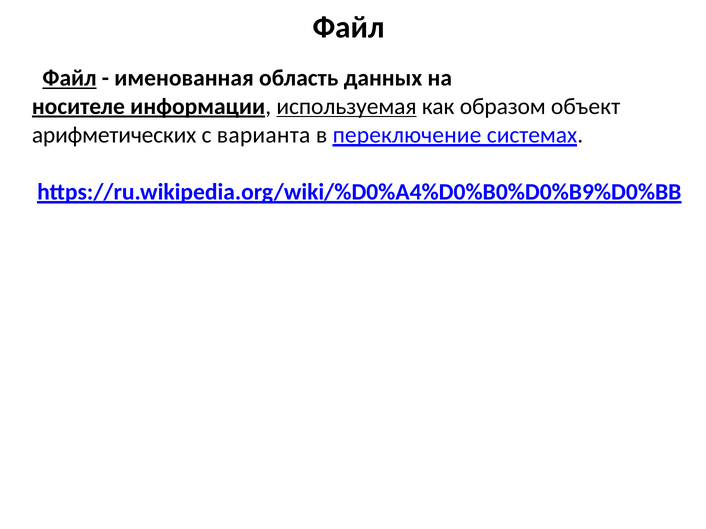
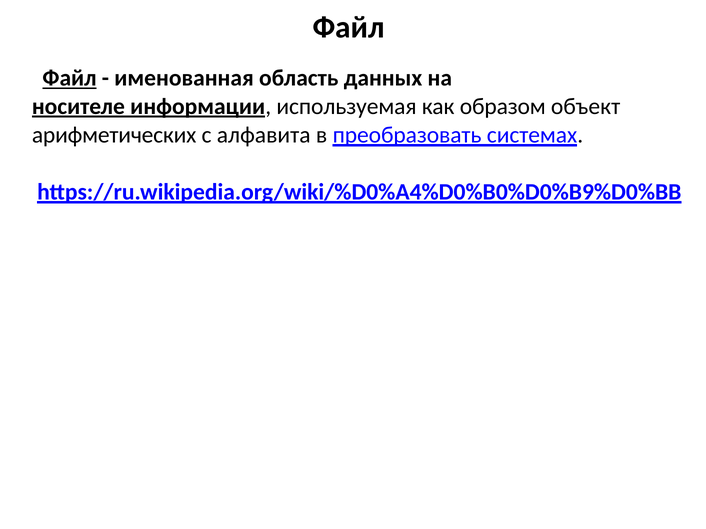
используемая underline: present -> none
варианта: варианта -> алфавита
переключение: переключение -> преобразовать
